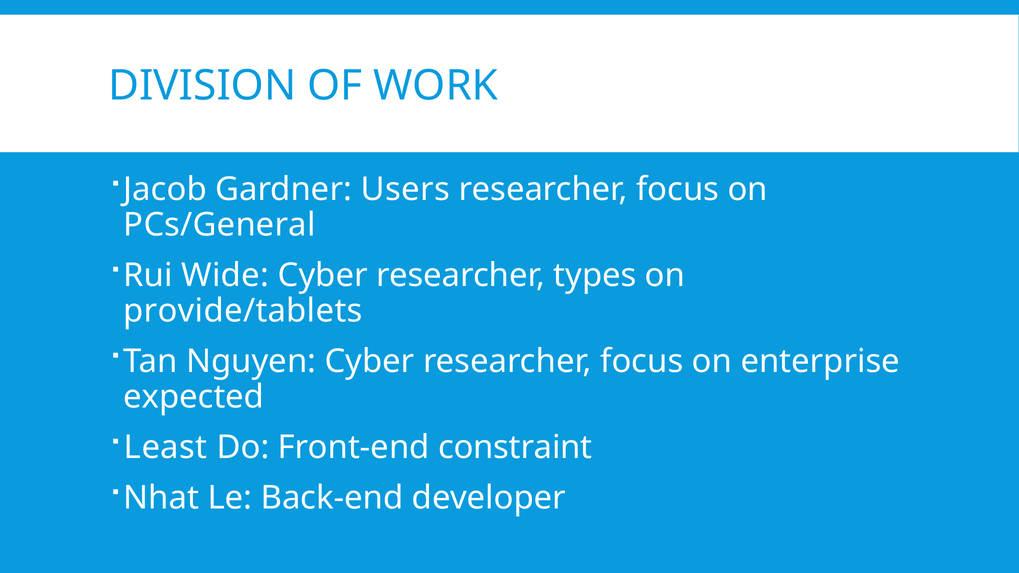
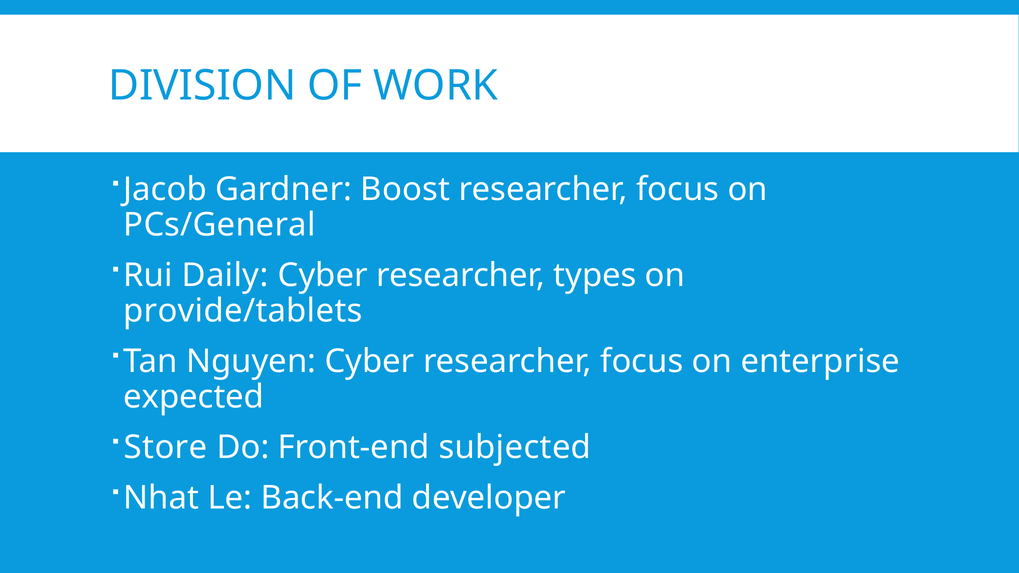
Users: Users -> Boost
Wide: Wide -> Daily
Least: Least -> Store
constraint: constraint -> subjected
